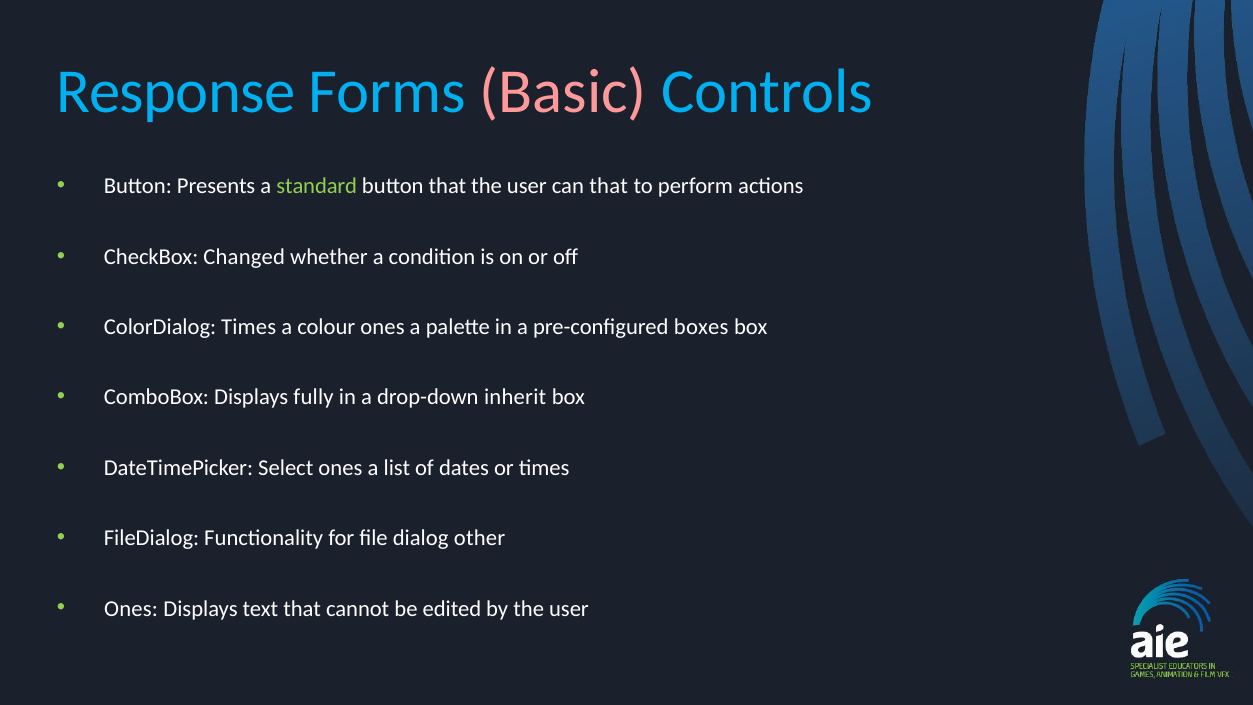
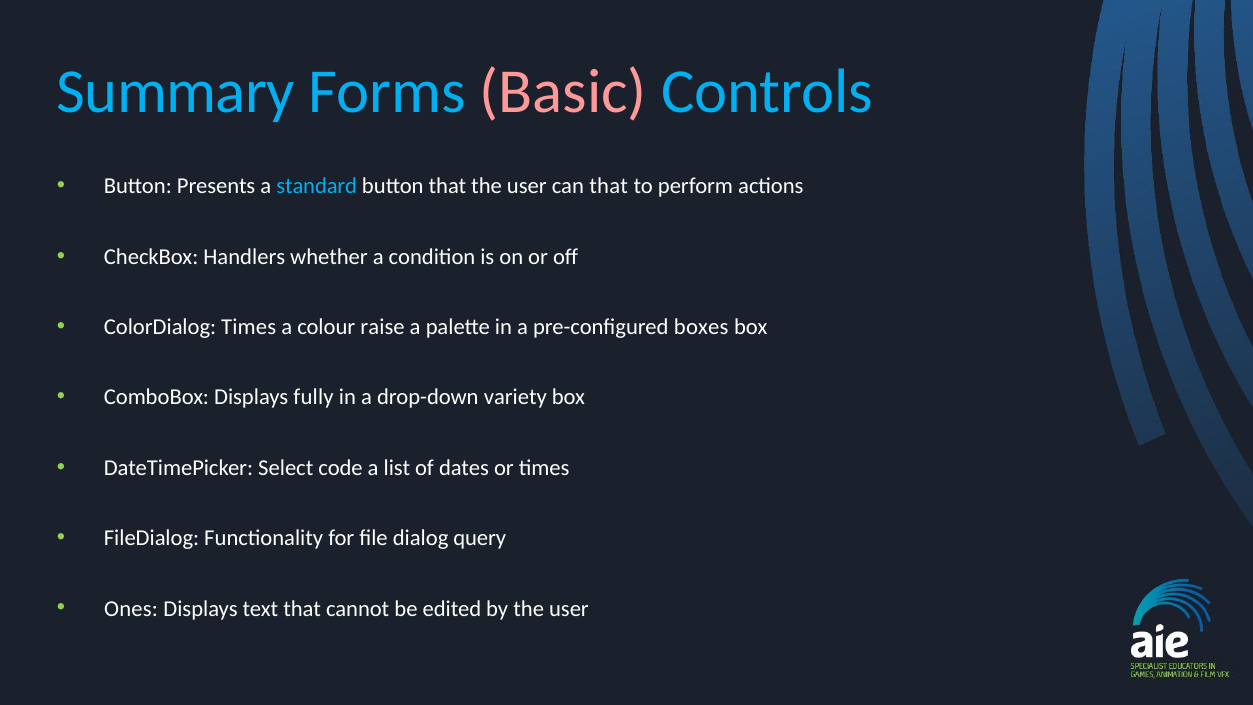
Response: Response -> Summary
standard colour: light green -> light blue
Changed: Changed -> Handlers
colour ones: ones -> raise
inherit: inherit -> variety
Select ones: ones -> code
other: other -> query
